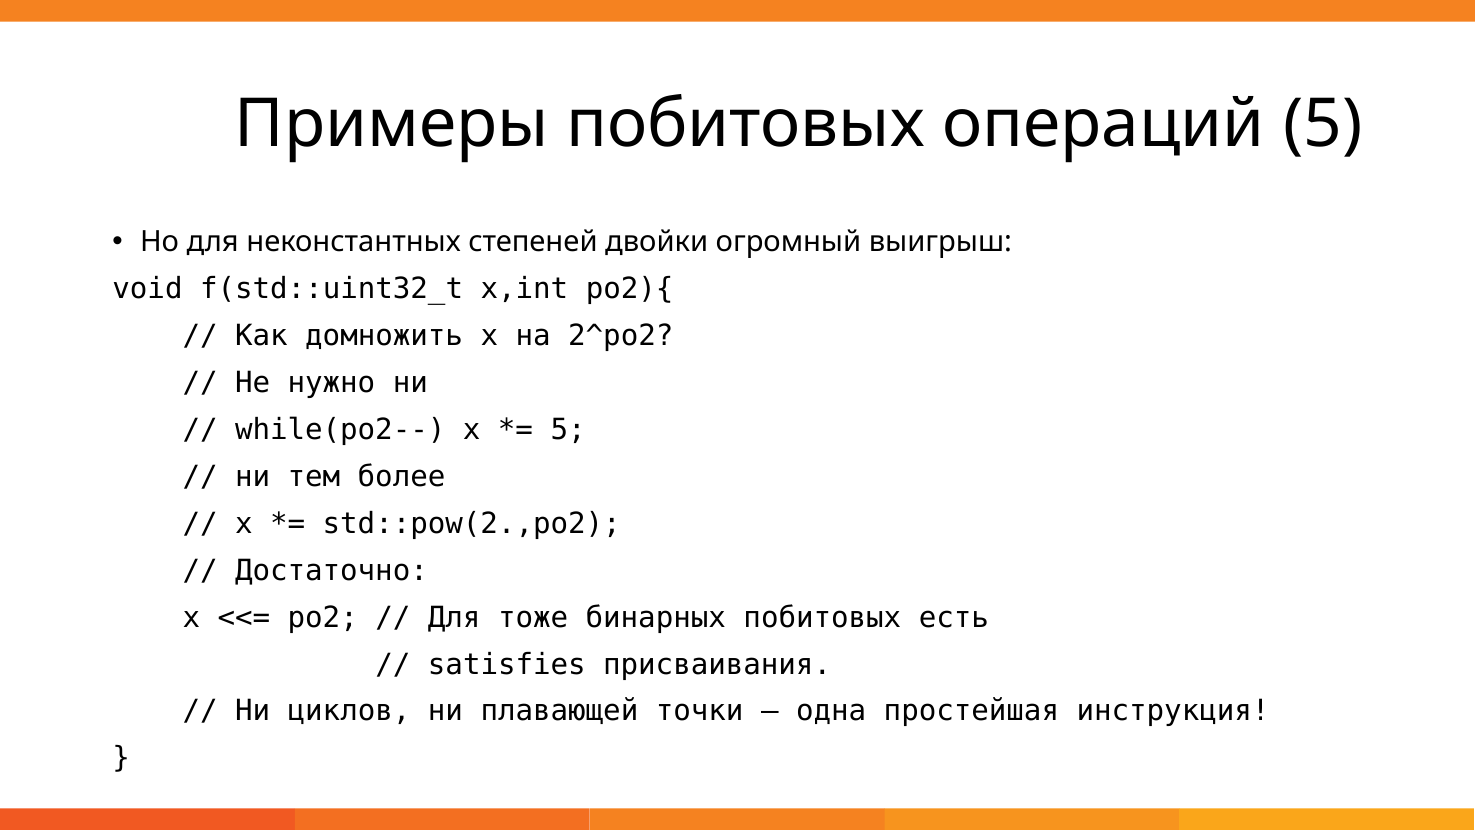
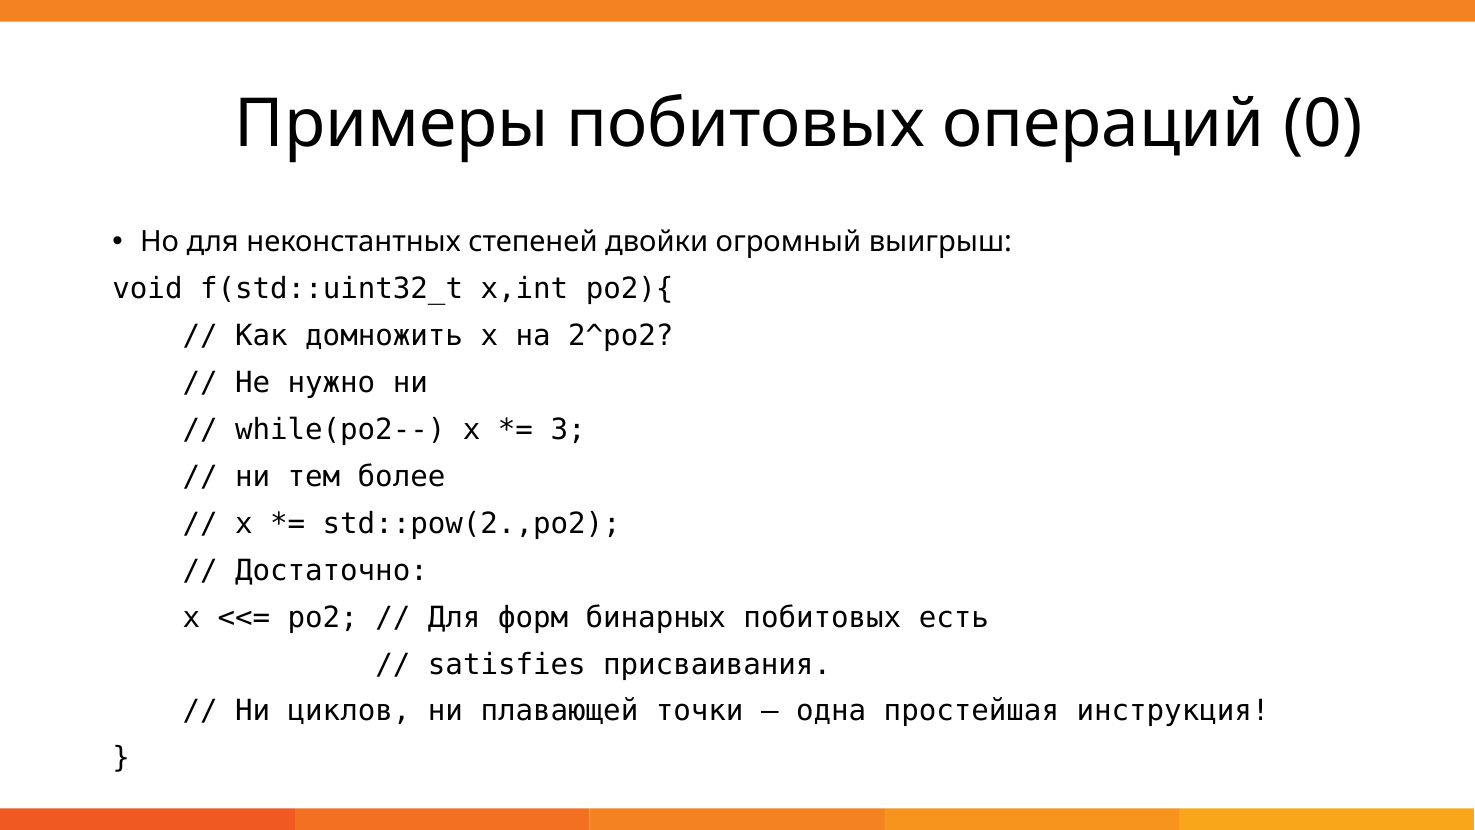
операций 5: 5 -> 0
5 at (568, 430): 5 -> 3
тоже: тоже -> форм
